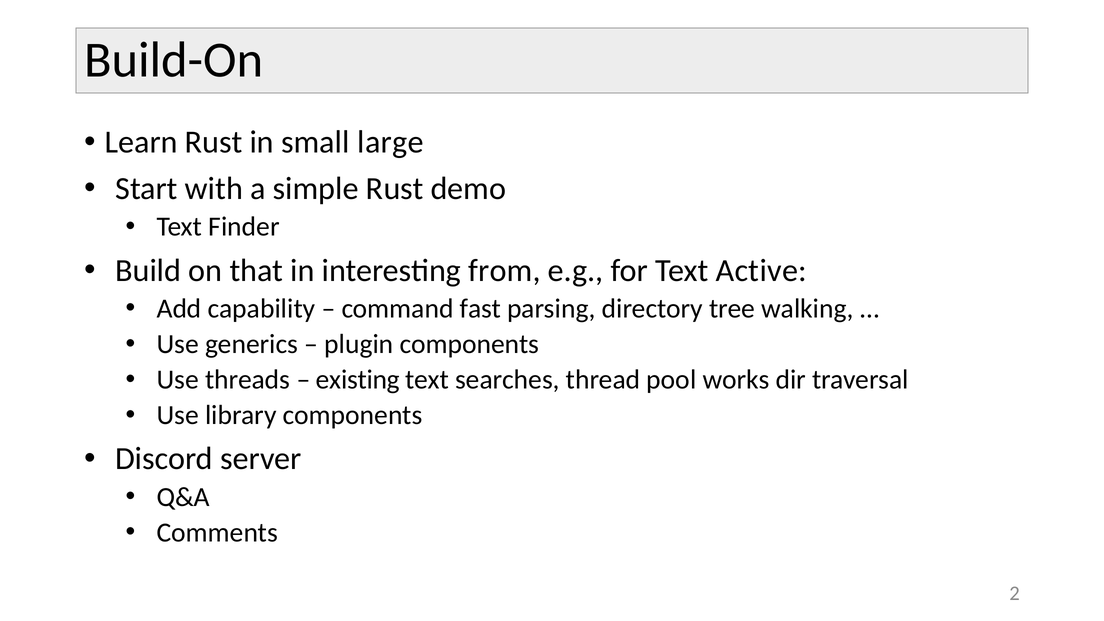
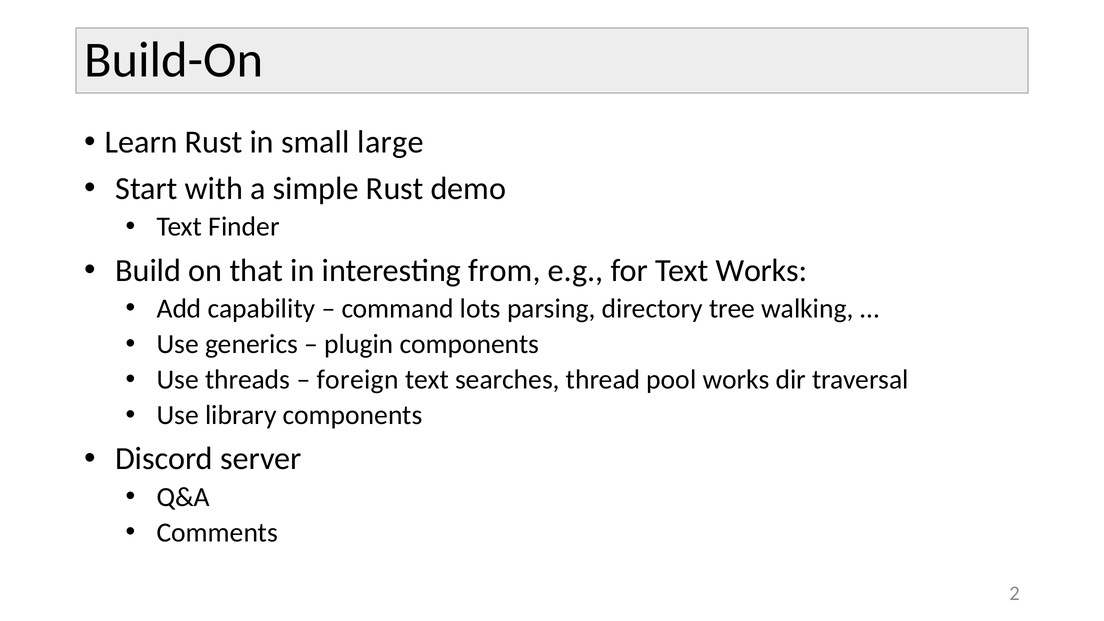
Text Active: Active -> Works
fast: fast -> lots
existing: existing -> foreign
